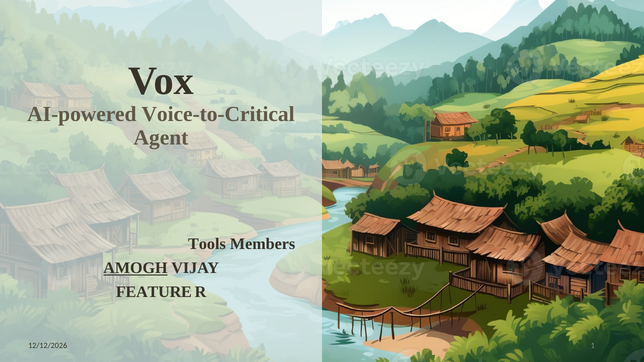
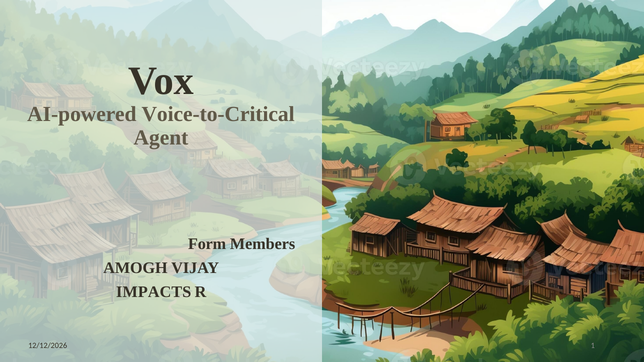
Tools: Tools -> Form
AMOGH underline: present -> none
FEATURE: FEATURE -> IMPACTS
